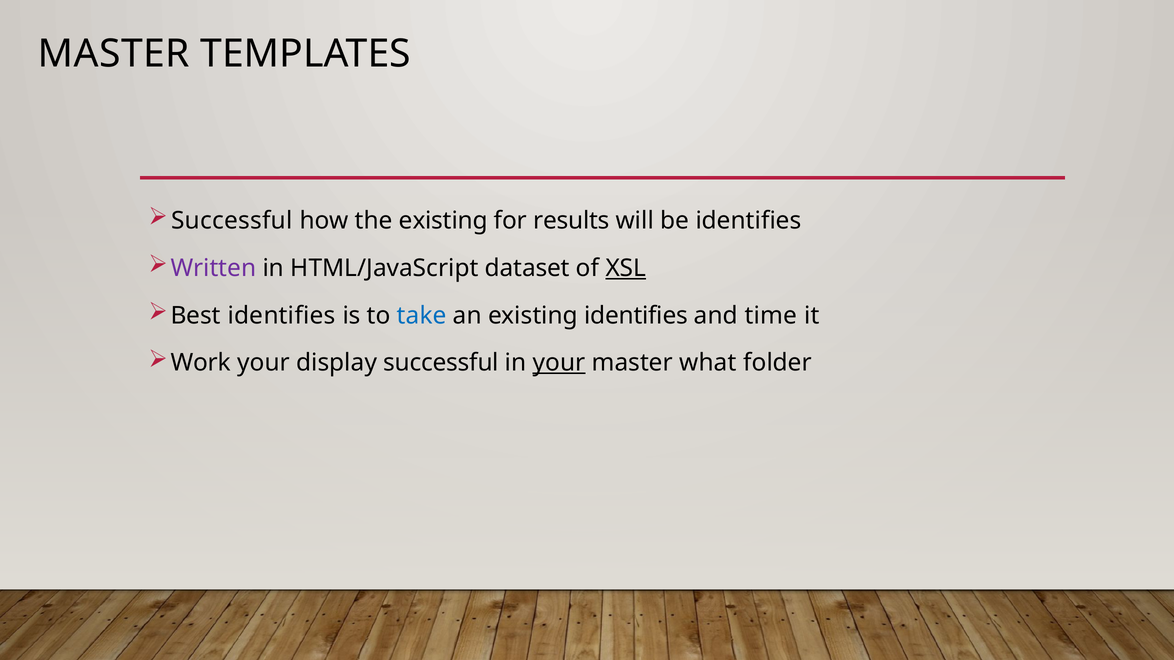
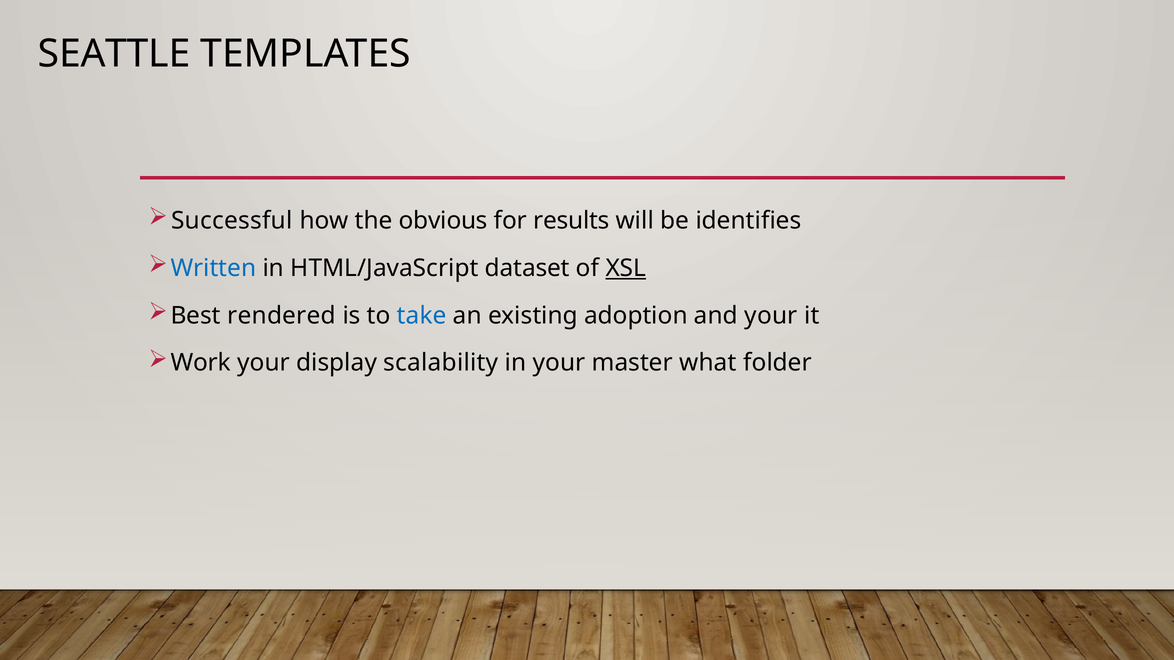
MASTER at (114, 54): MASTER -> SEATTLE
the existing: existing -> obvious
Written colour: purple -> blue
Best identifies: identifies -> rendered
existing identifies: identifies -> adoption
and time: time -> your
display successful: successful -> scalability
your at (559, 363) underline: present -> none
